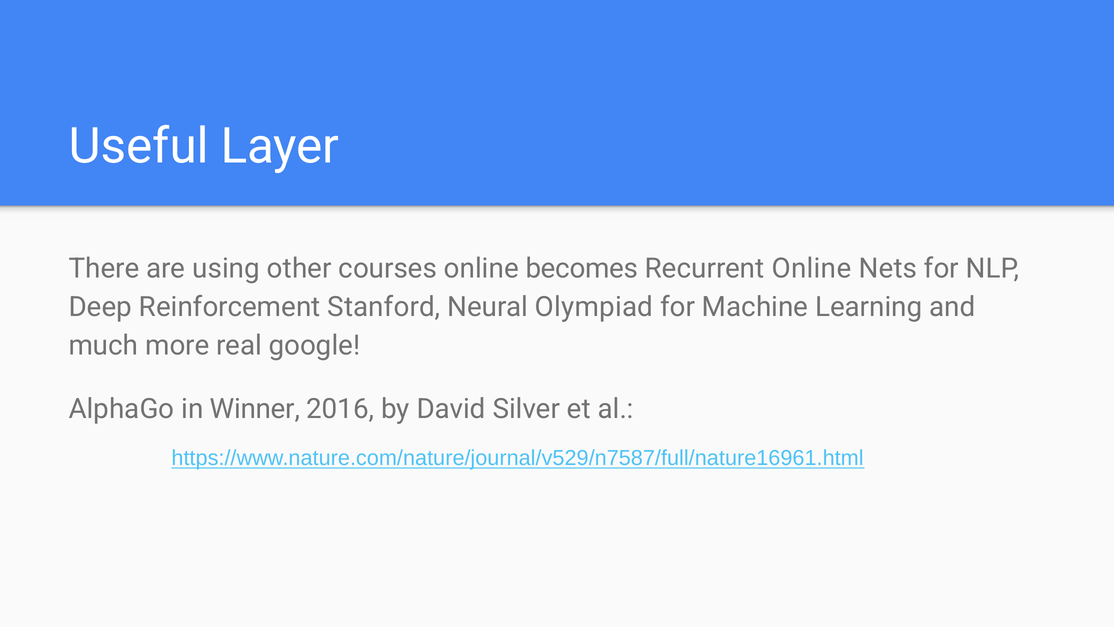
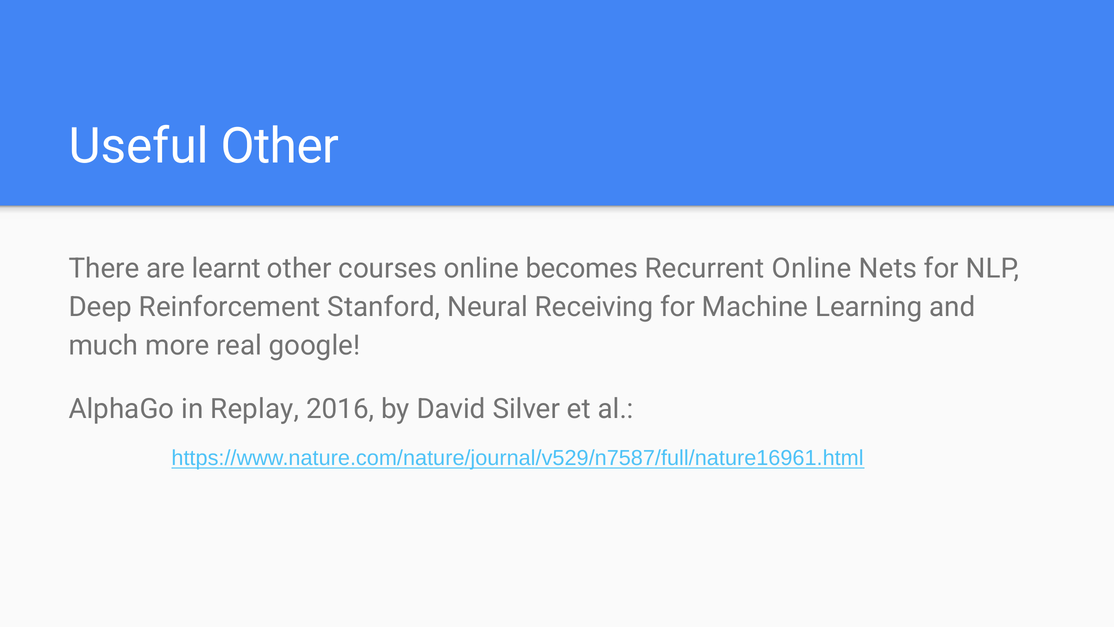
Useful Layer: Layer -> Other
using: using -> learnt
Olympiad: Olympiad -> Receiving
Winner: Winner -> Replay
